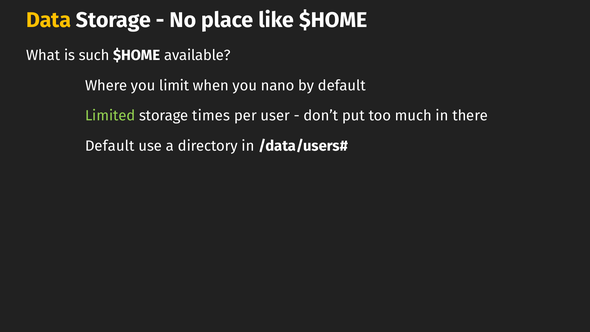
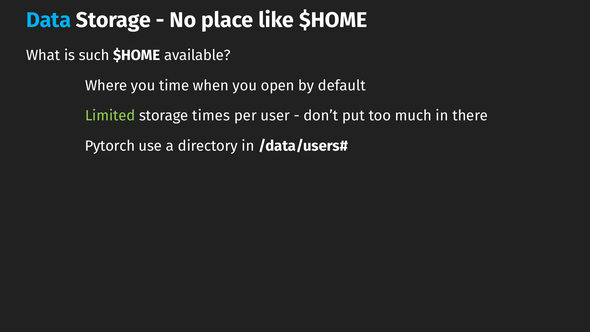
Data colour: yellow -> light blue
limit: limit -> time
nano: nano -> open
Default at (110, 146): Default -> Pytorch
